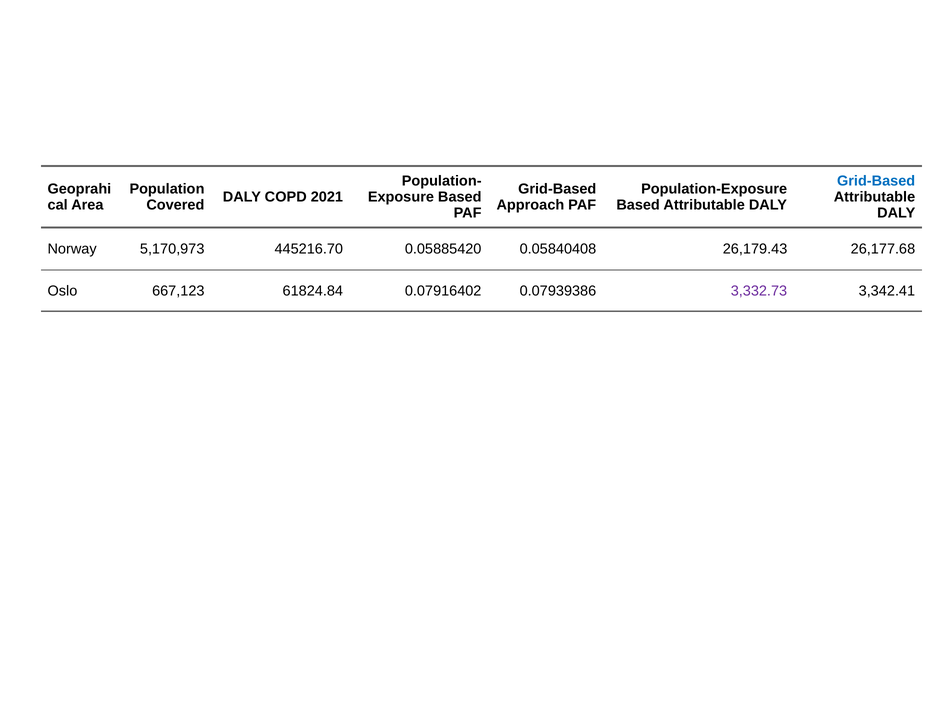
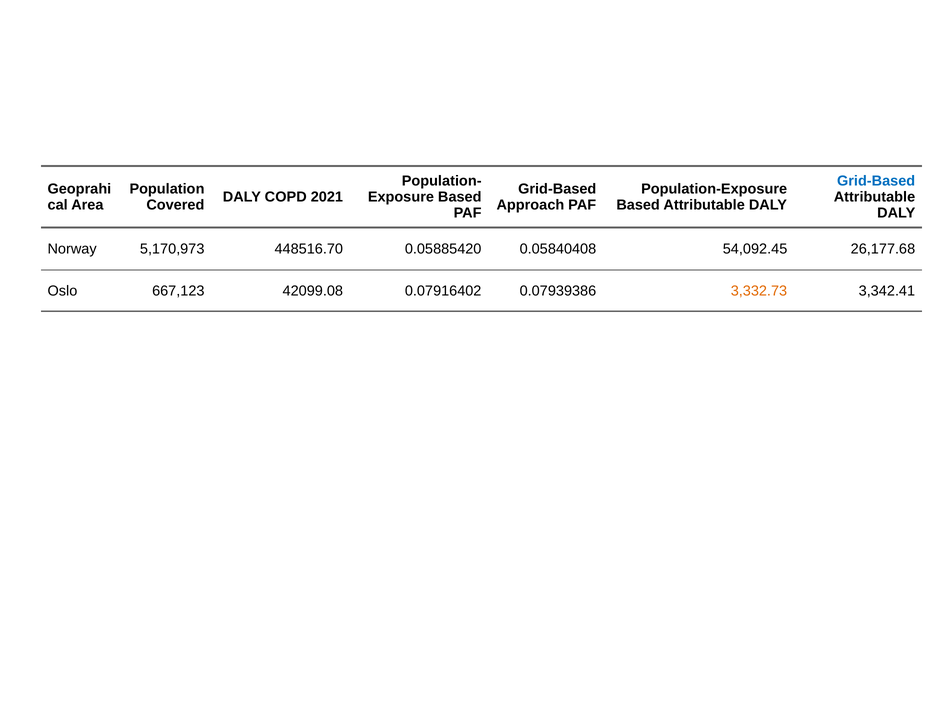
445216.70: 445216.70 -> 448516.70
26,179.43: 26,179.43 -> 54,092.45
61824.84: 61824.84 -> 42099.08
3,332.73 colour: purple -> orange
